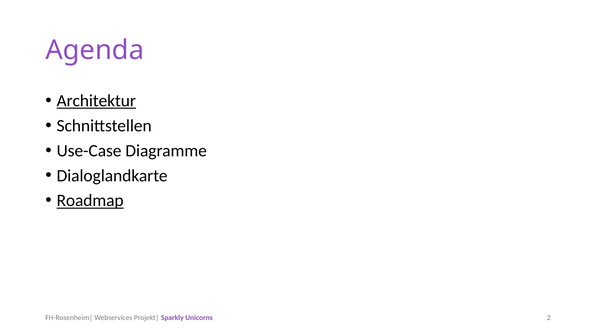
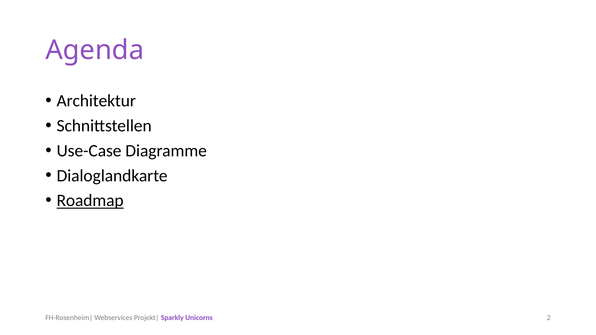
Architektur underline: present -> none
